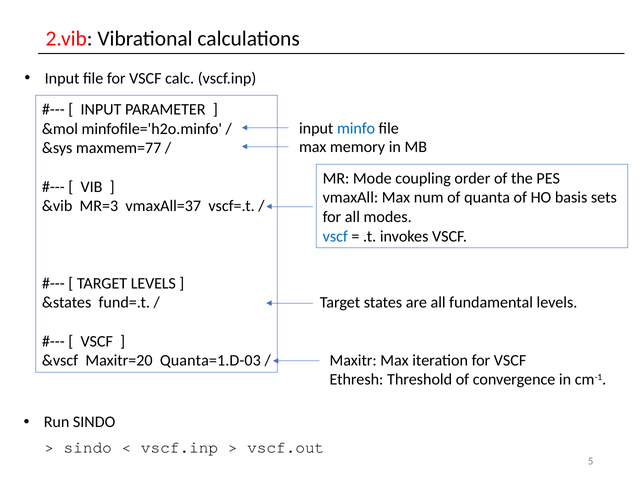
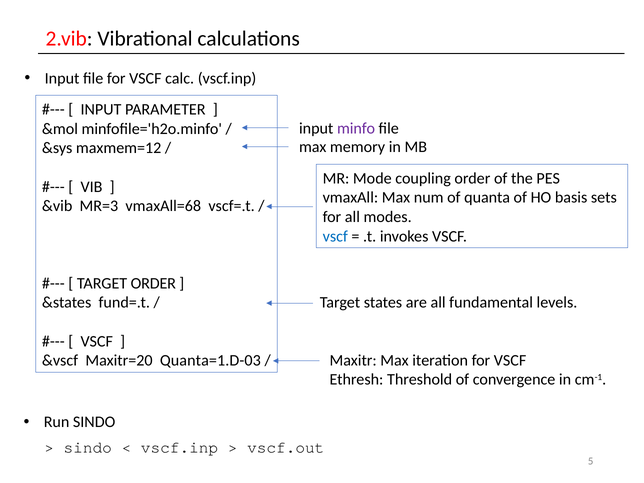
minfo colour: blue -> purple
maxmem=77: maxmem=77 -> maxmem=12
vmaxAll=37: vmaxAll=37 -> vmaxAll=68
TARGET LEVELS: LEVELS -> ORDER
